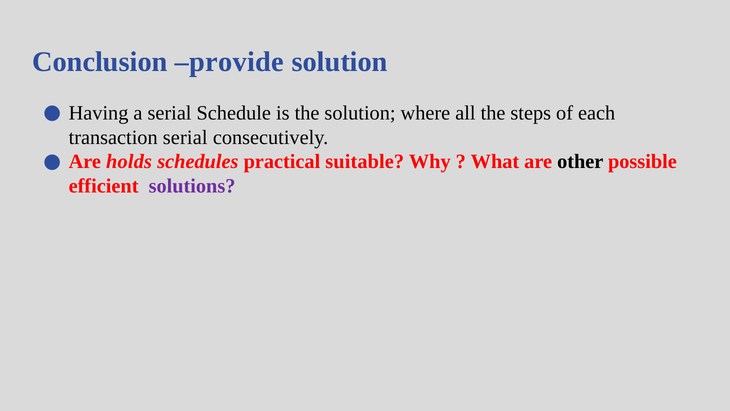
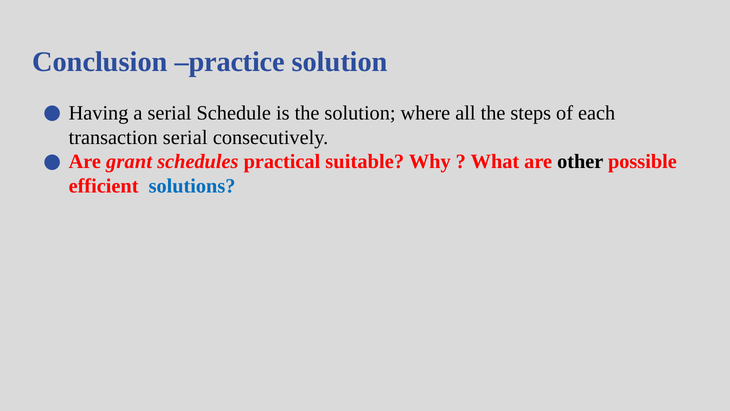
provide: provide -> practice
holds: holds -> grant
solutions colour: purple -> blue
